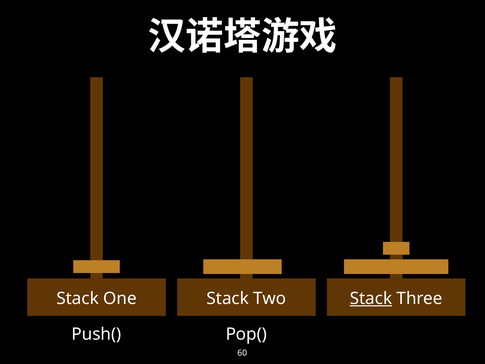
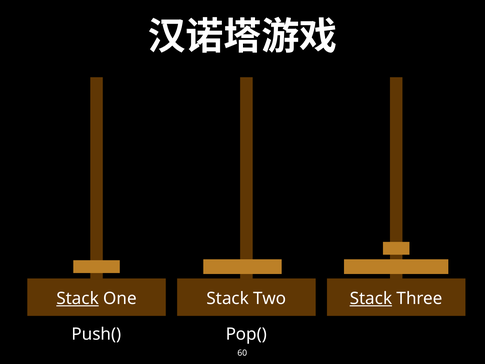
Stack at (78, 298) underline: none -> present
